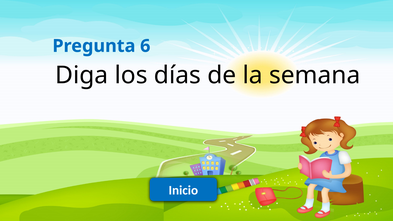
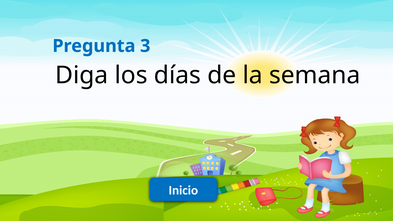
6: 6 -> 3
